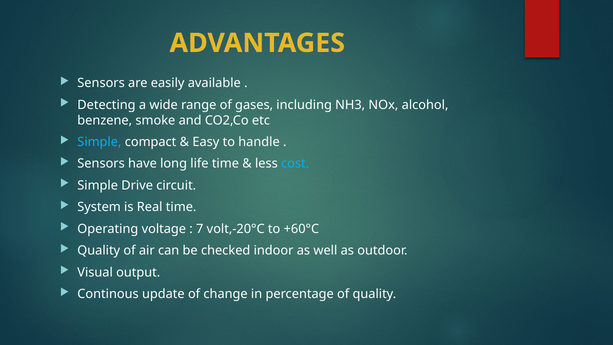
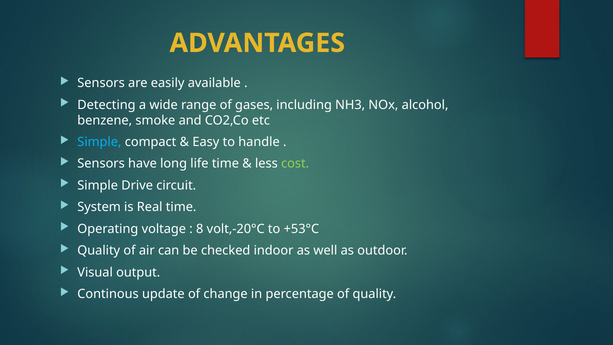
cost colour: light blue -> light green
7: 7 -> 8
+60°C: +60°C -> +53°C
